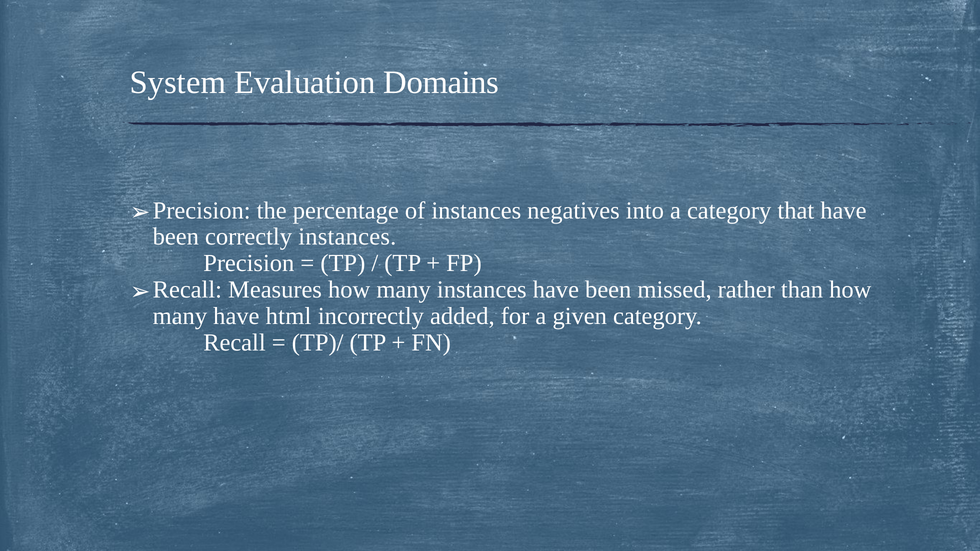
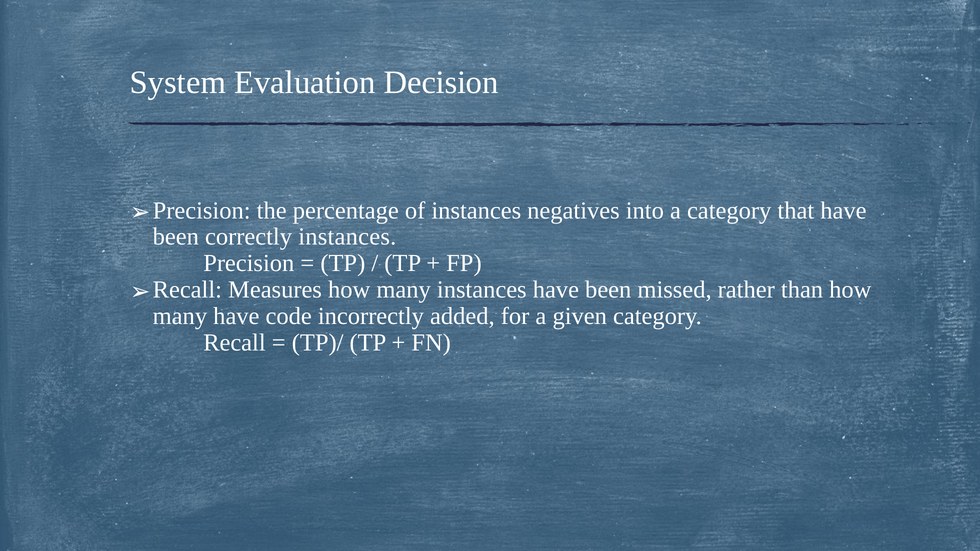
Domains: Domains -> Decision
html: html -> code
